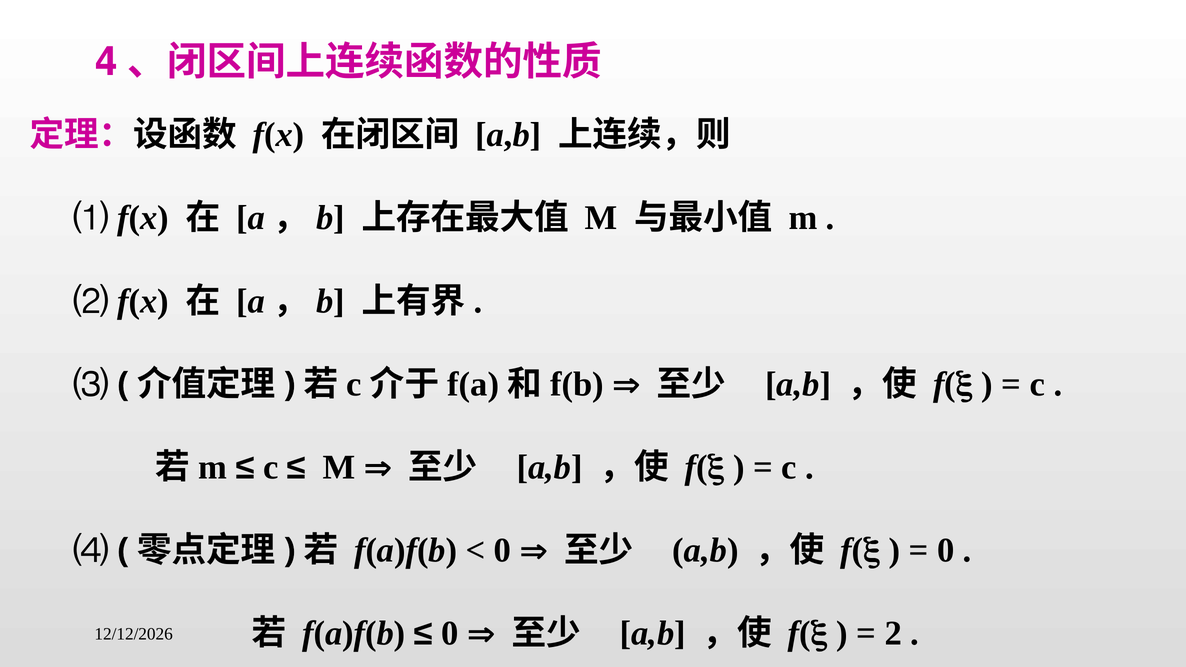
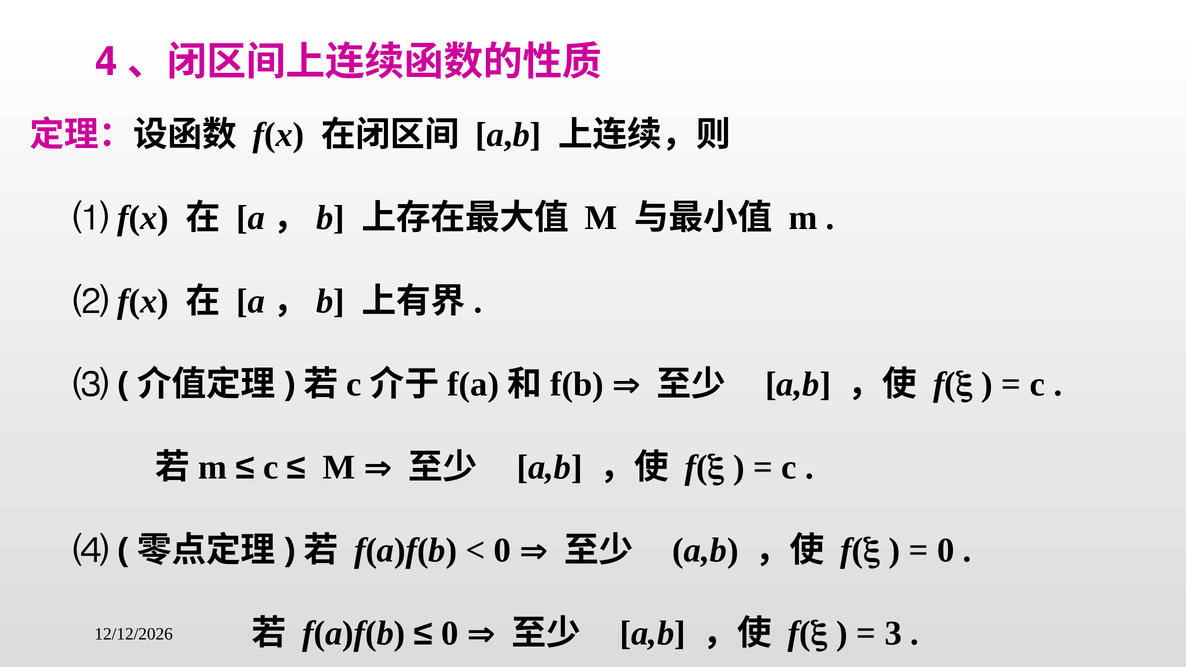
2: 2 -> 3
